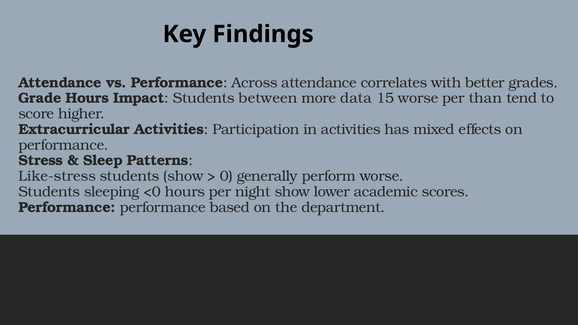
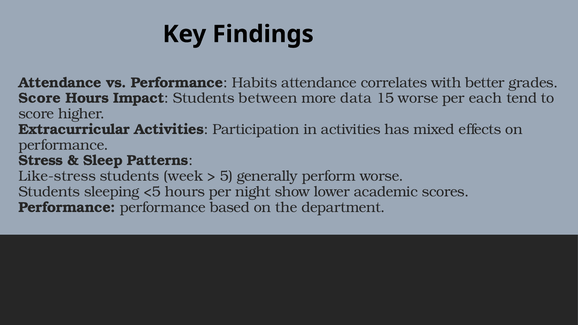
Across: Across -> Habits
Grade at (40, 98): Grade -> Score
than: than -> each
students show: show -> week
0: 0 -> 5
<0: <0 -> <5
